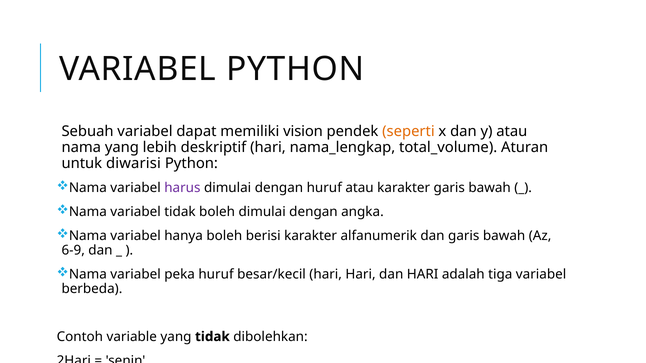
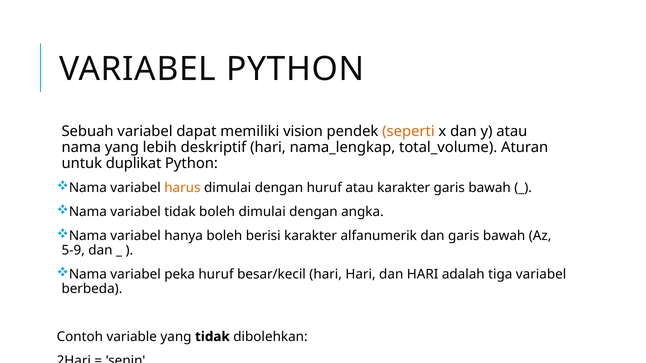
diwarisi: diwarisi -> duplikat
harus colour: purple -> orange
6-9: 6-9 -> 5-9
